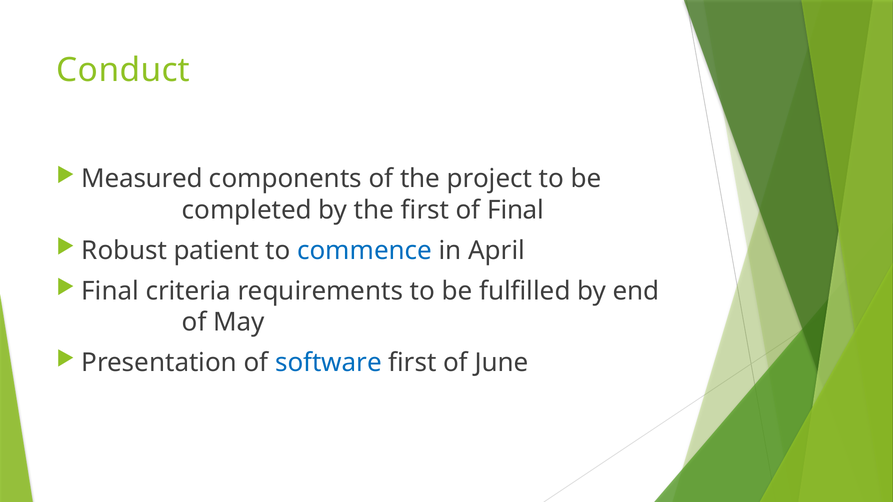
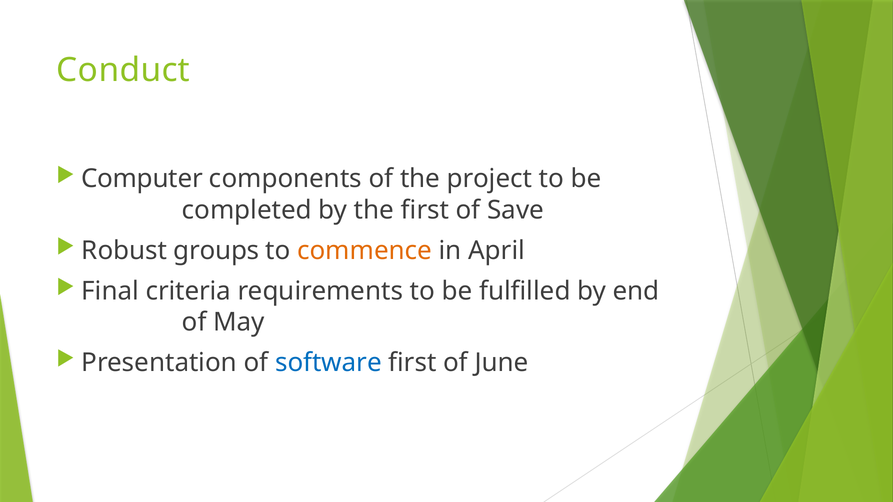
Measured: Measured -> Computer
of Final: Final -> Save
patient: patient -> groups
commence colour: blue -> orange
